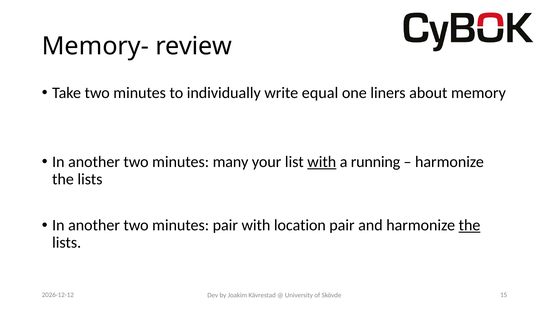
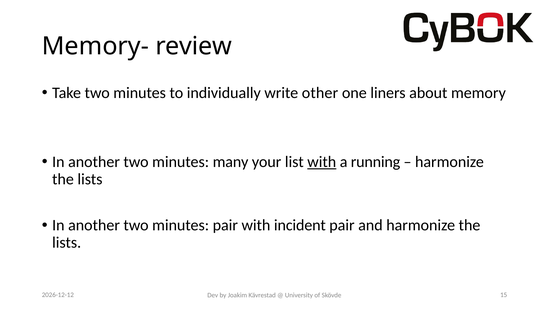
equal: equal -> other
location: location -> incident
the at (470, 225) underline: present -> none
